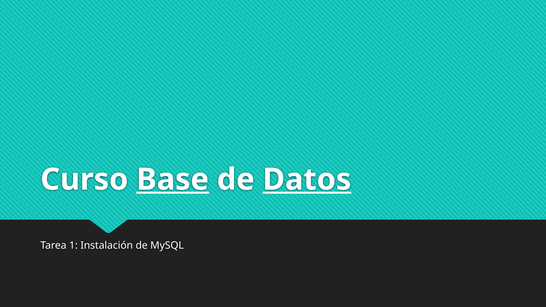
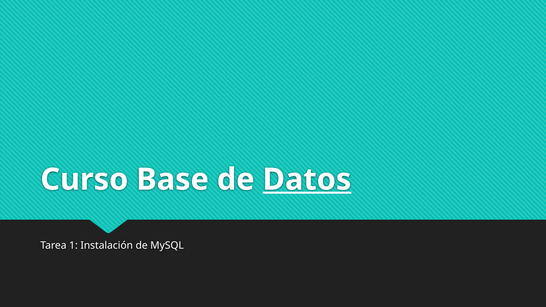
Base underline: present -> none
